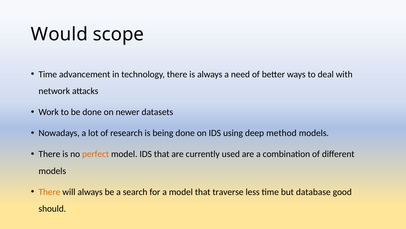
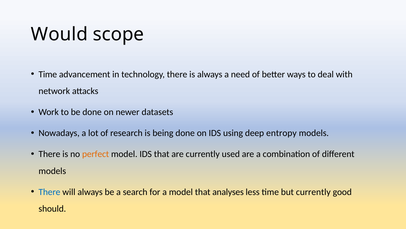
method: method -> entropy
There at (49, 191) colour: orange -> blue
traverse: traverse -> analyses
but database: database -> currently
